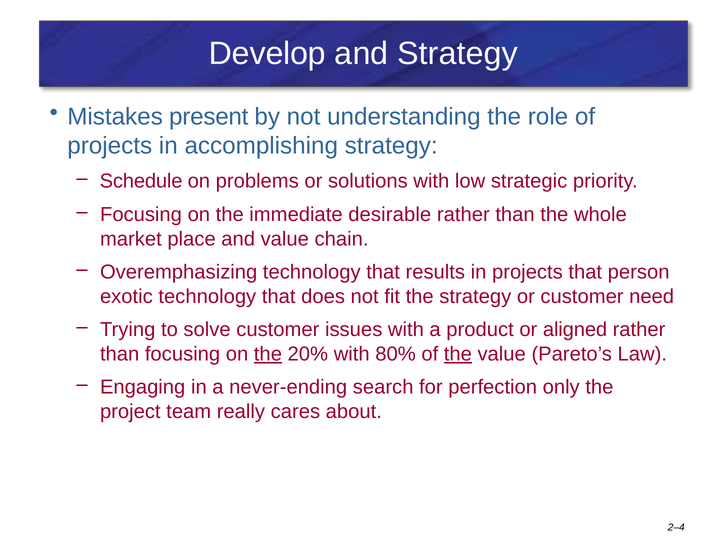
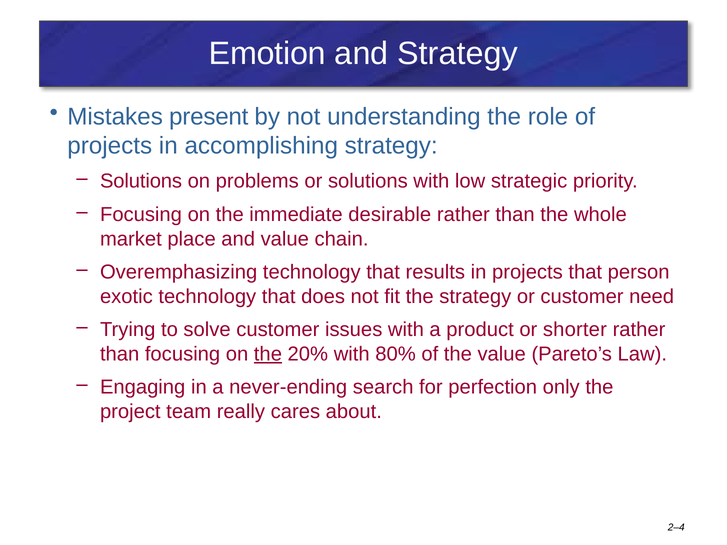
Develop: Develop -> Emotion
Schedule at (141, 181): Schedule -> Solutions
aligned: aligned -> shorter
the at (458, 354) underline: present -> none
